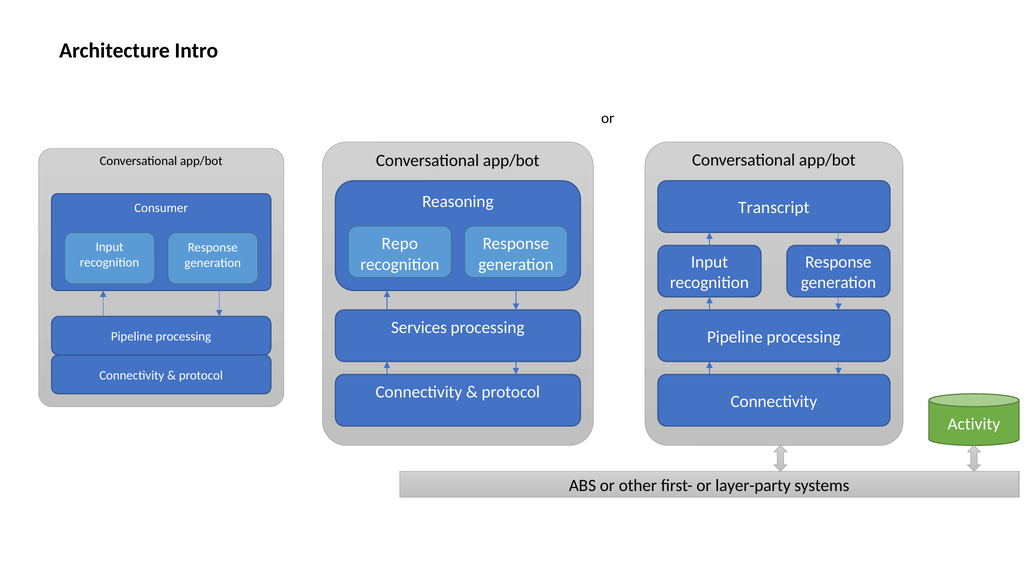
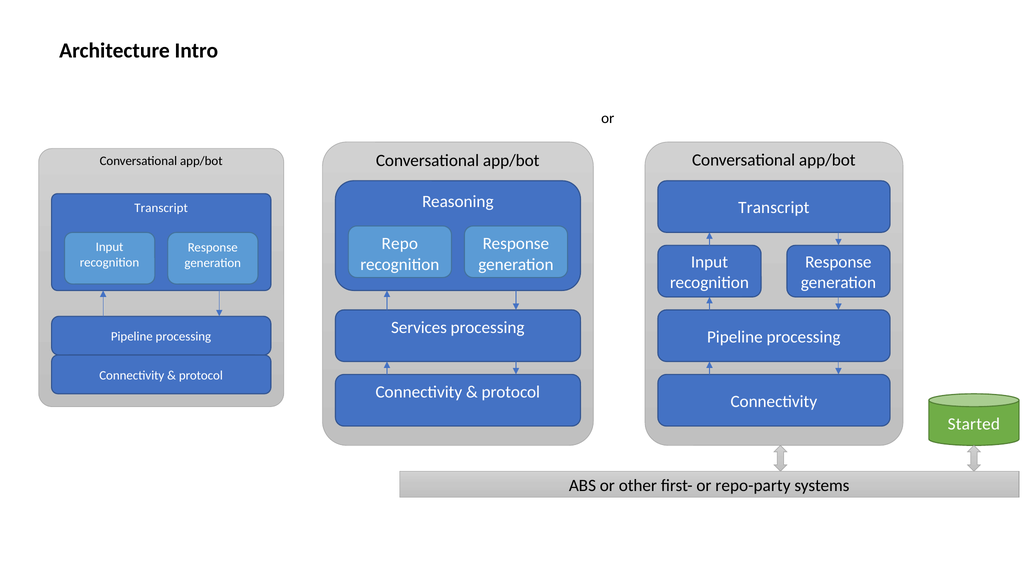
Consumer at (161, 208): Consumer -> Transcript
Activity: Activity -> Started
layer-party: layer-party -> repo-party
